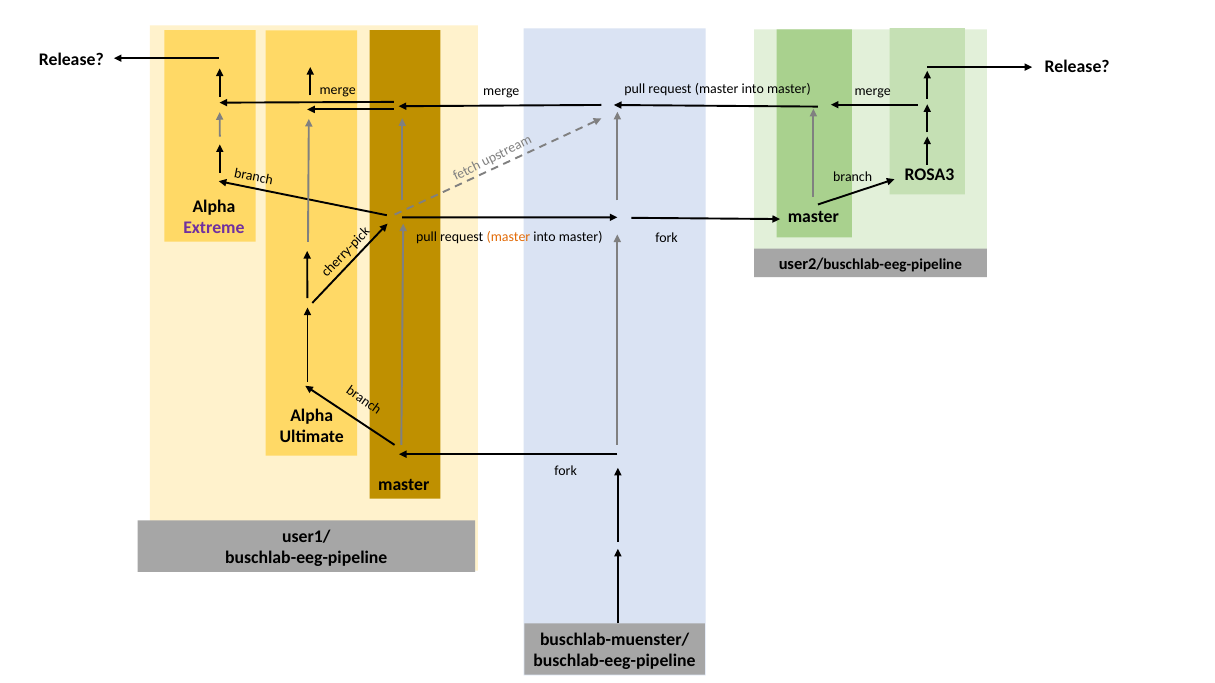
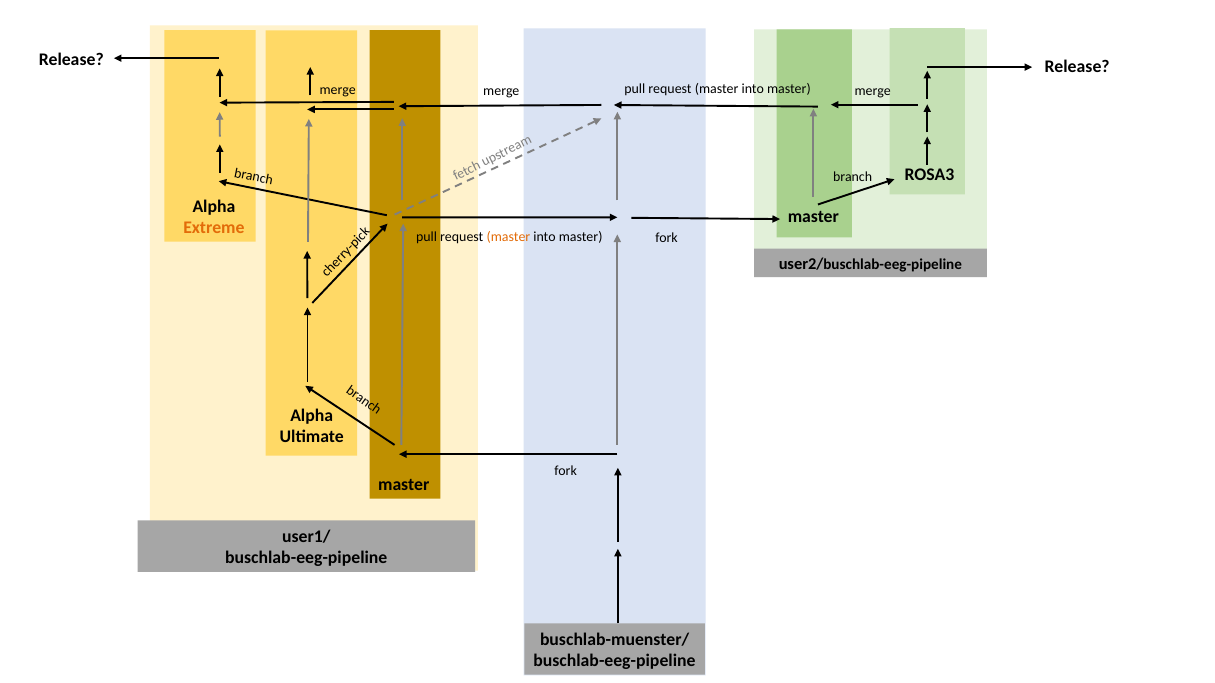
Extreme colour: purple -> orange
